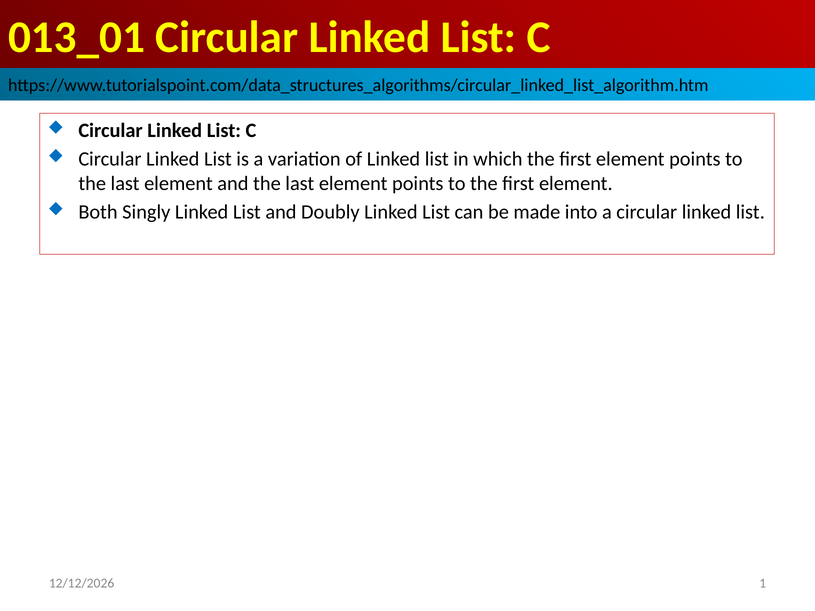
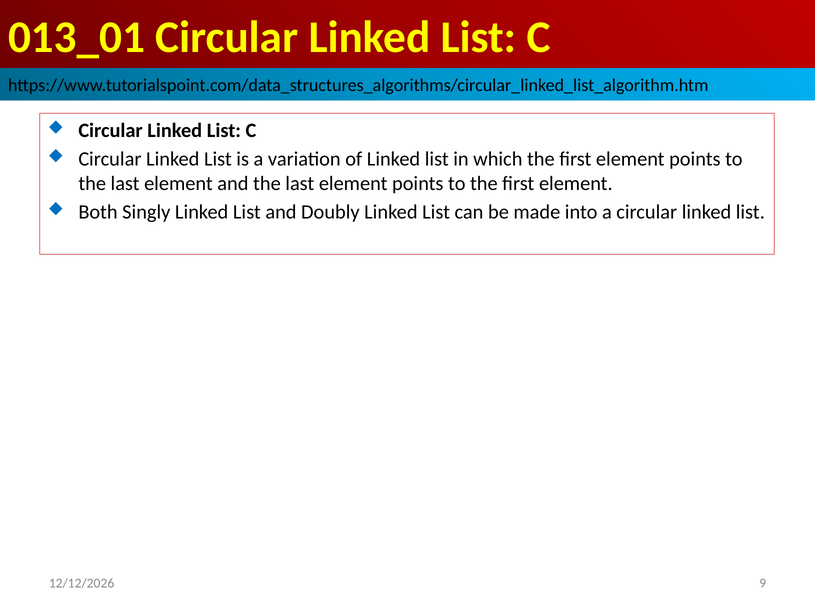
1: 1 -> 9
